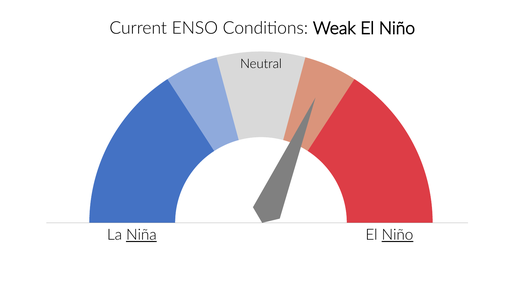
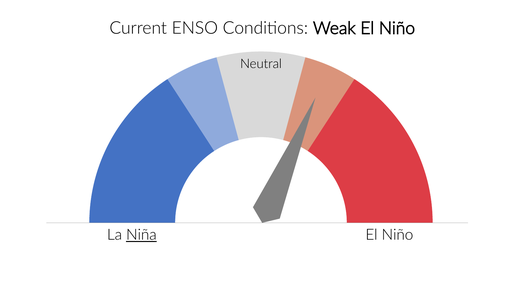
Niño at (397, 235) underline: present -> none
